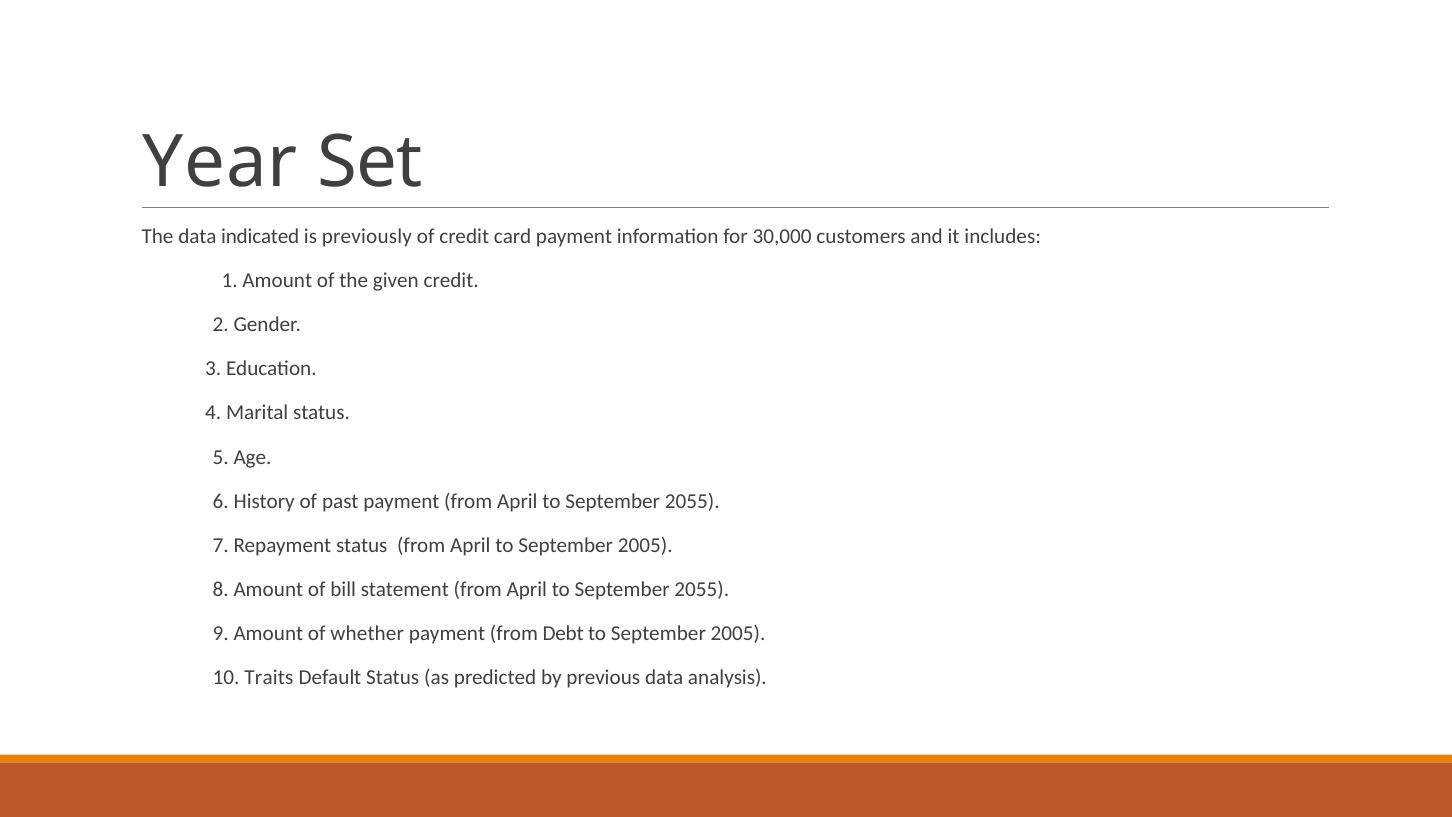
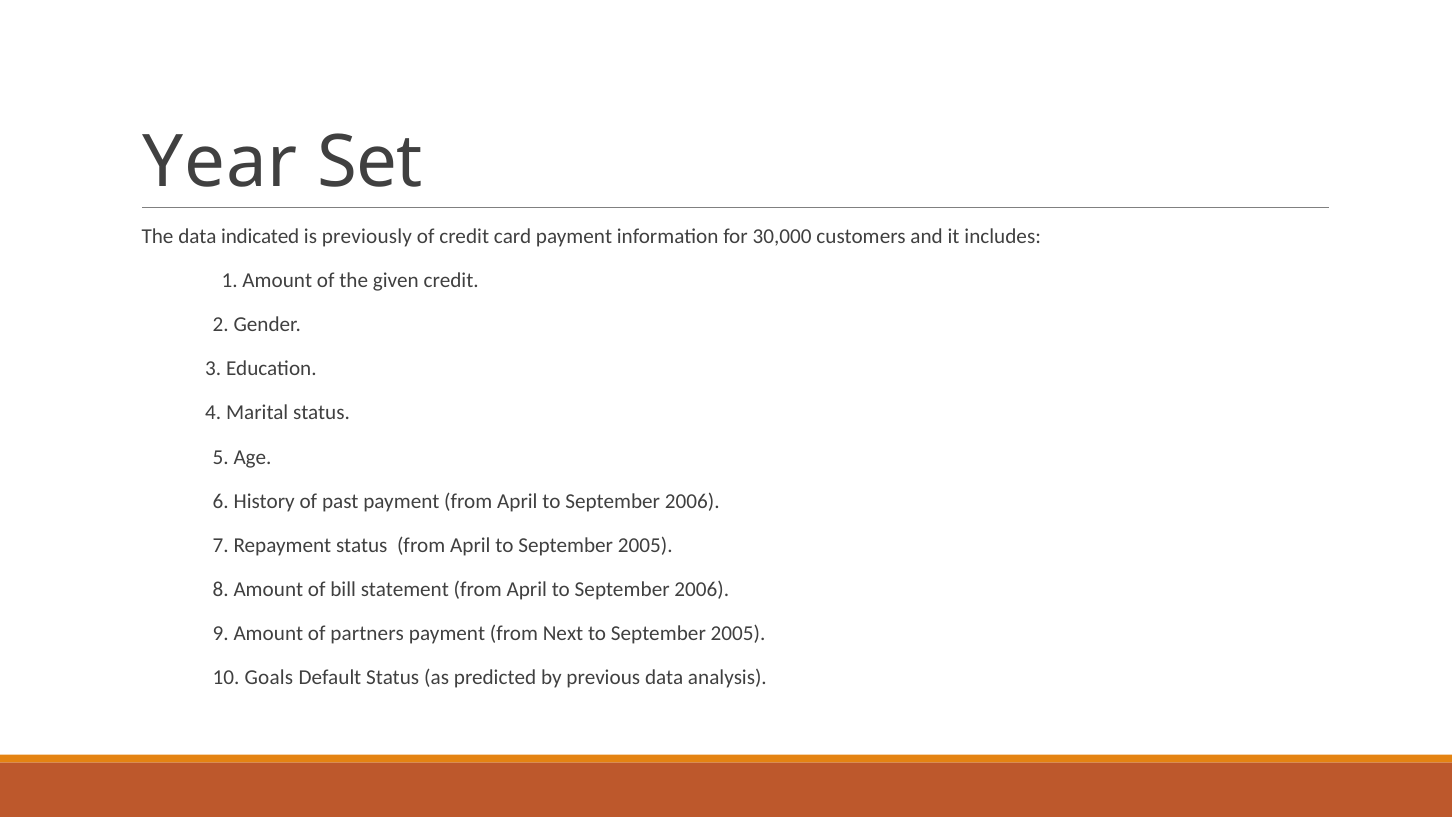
2055 at (692, 501): 2055 -> 2006
2055 at (702, 589): 2055 -> 2006
whether: whether -> partners
Debt: Debt -> Next
Traits: Traits -> Goals
